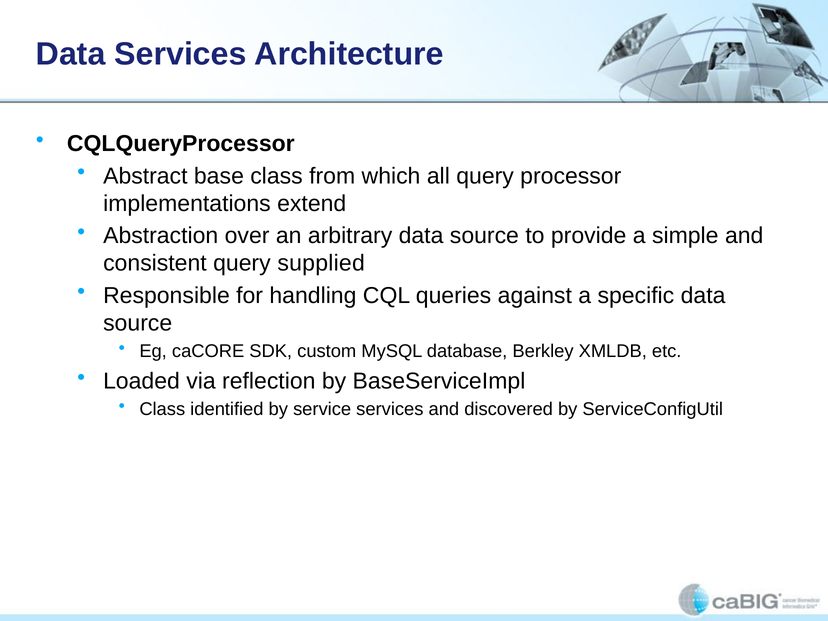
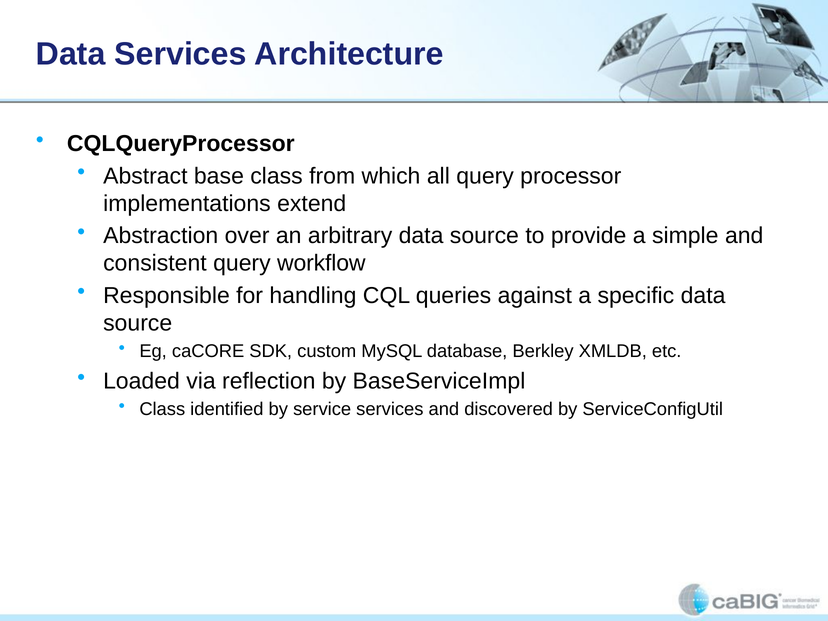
supplied: supplied -> workflow
